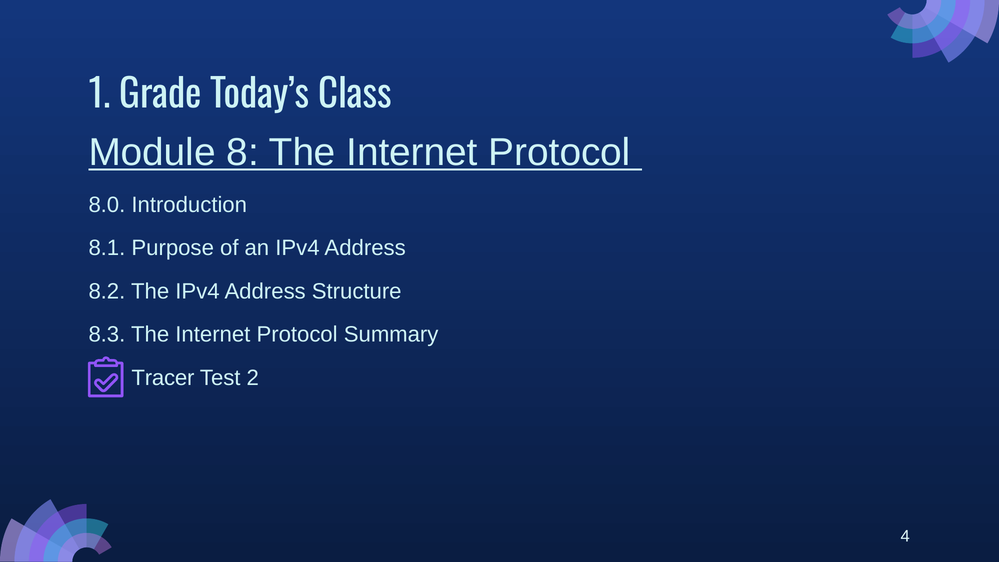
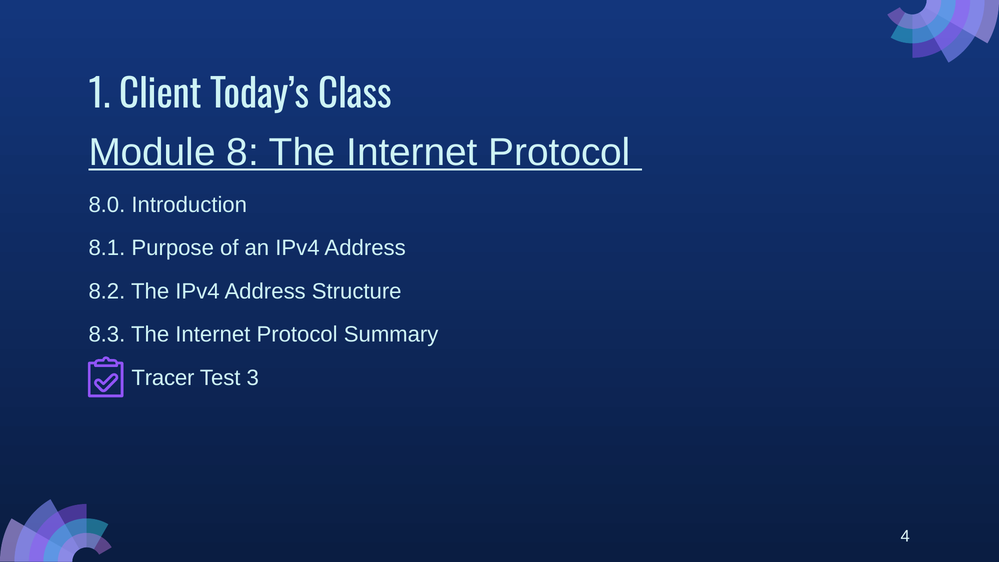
Grade: Grade -> Client
2: 2 -> 3
